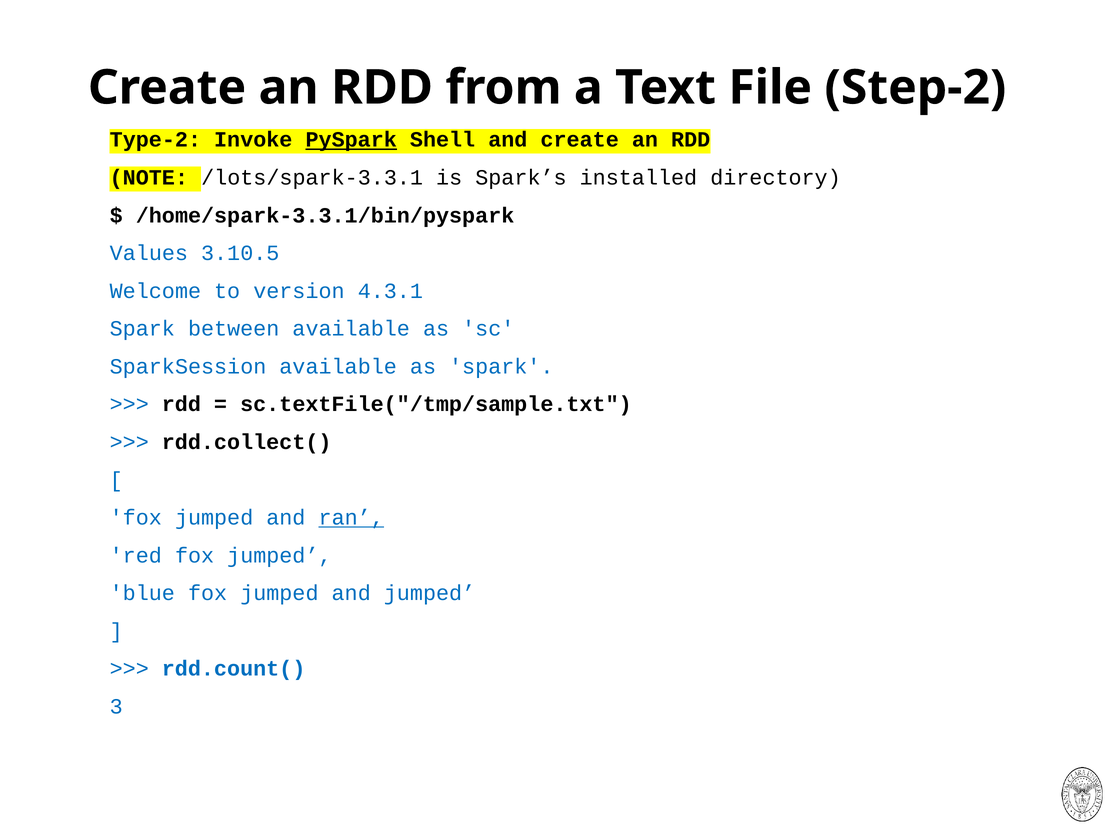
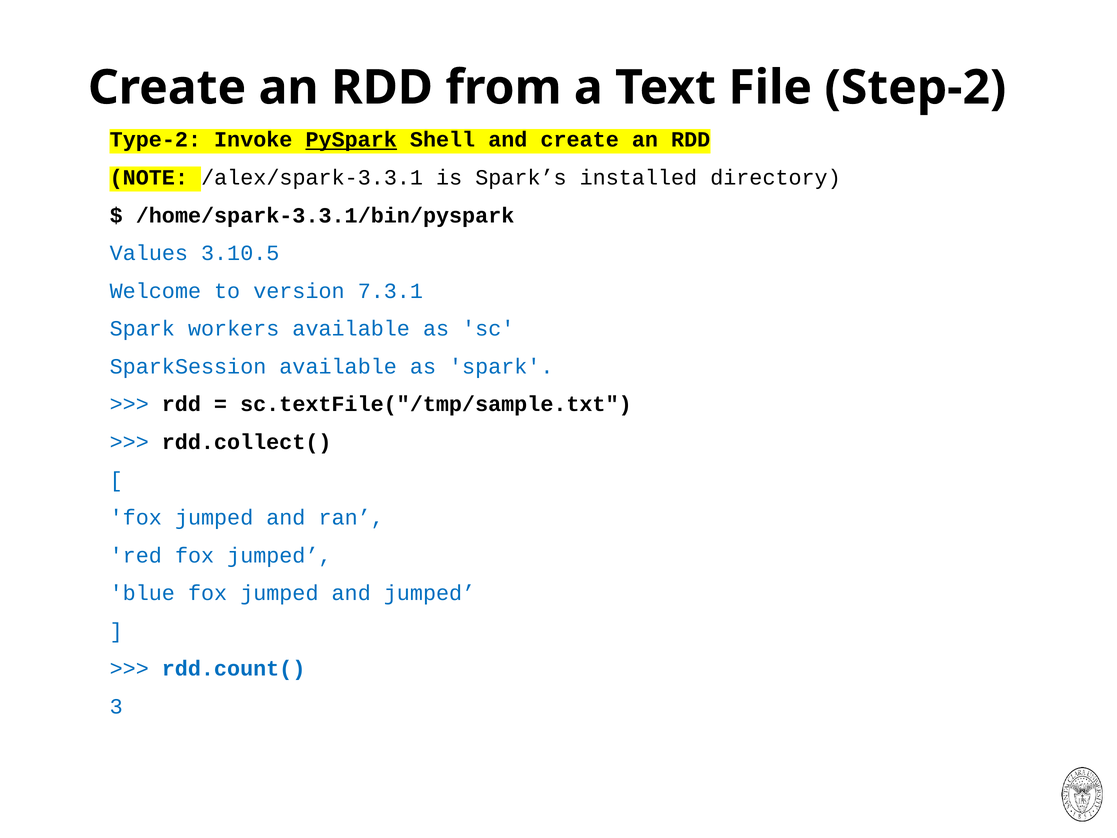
/lots/spark-3.3.1: /lots/spark-3.3.1 -> /alex/spark-3.3.1
4.3.1: 4.3.1 -> 7.3.1
between: between -> workers
ran underline: present -> none
